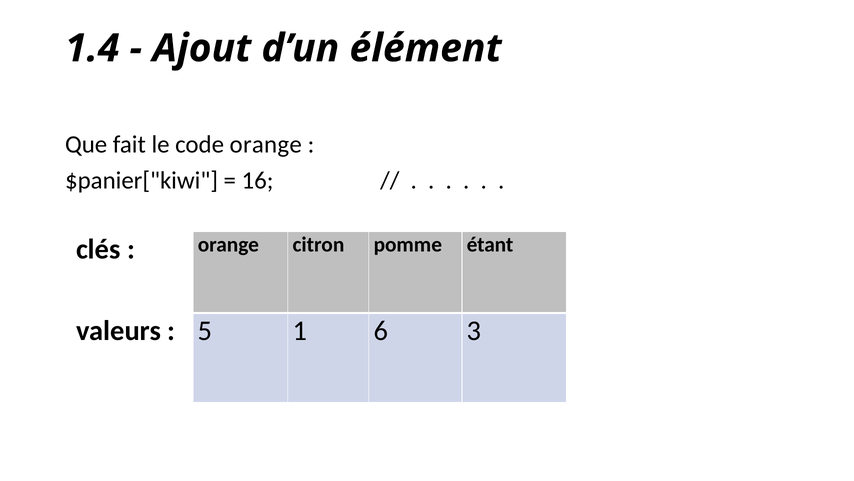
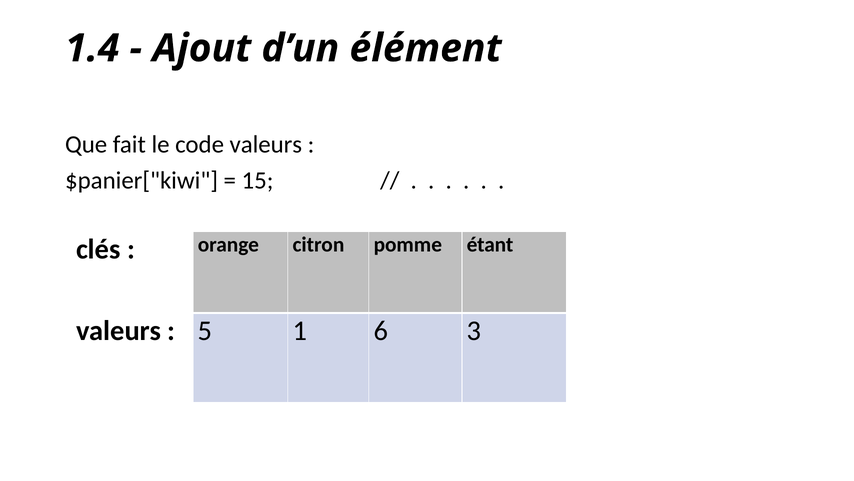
code orange: orange -> valeurs
16: 16 -> 15
